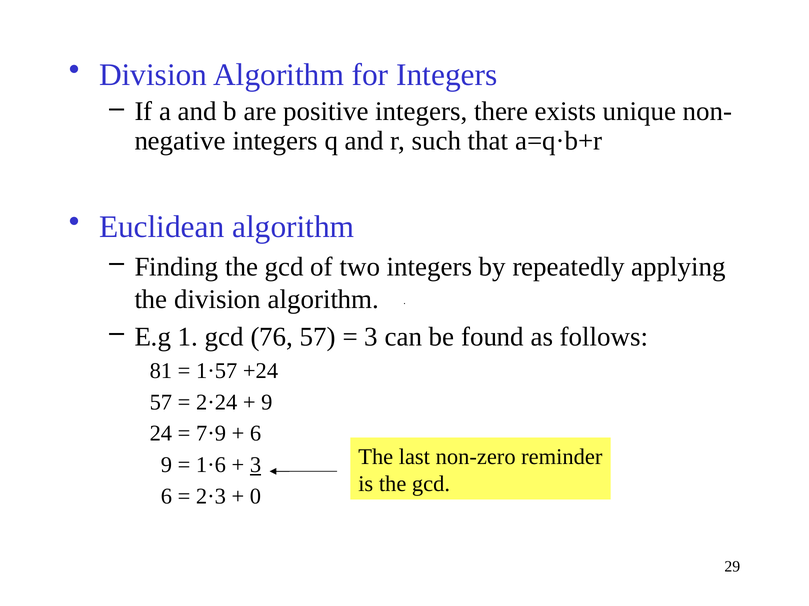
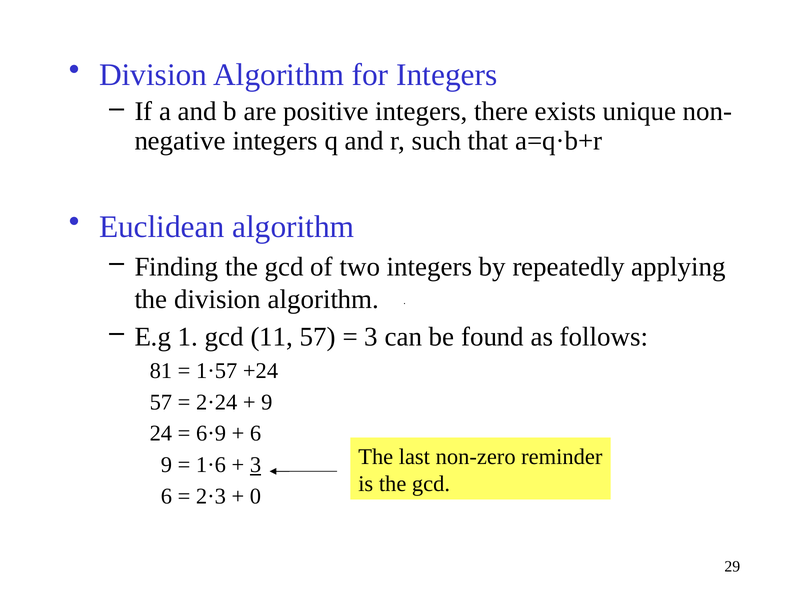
76: 76 -> 11
7·9: 7·9 -> 6·9
